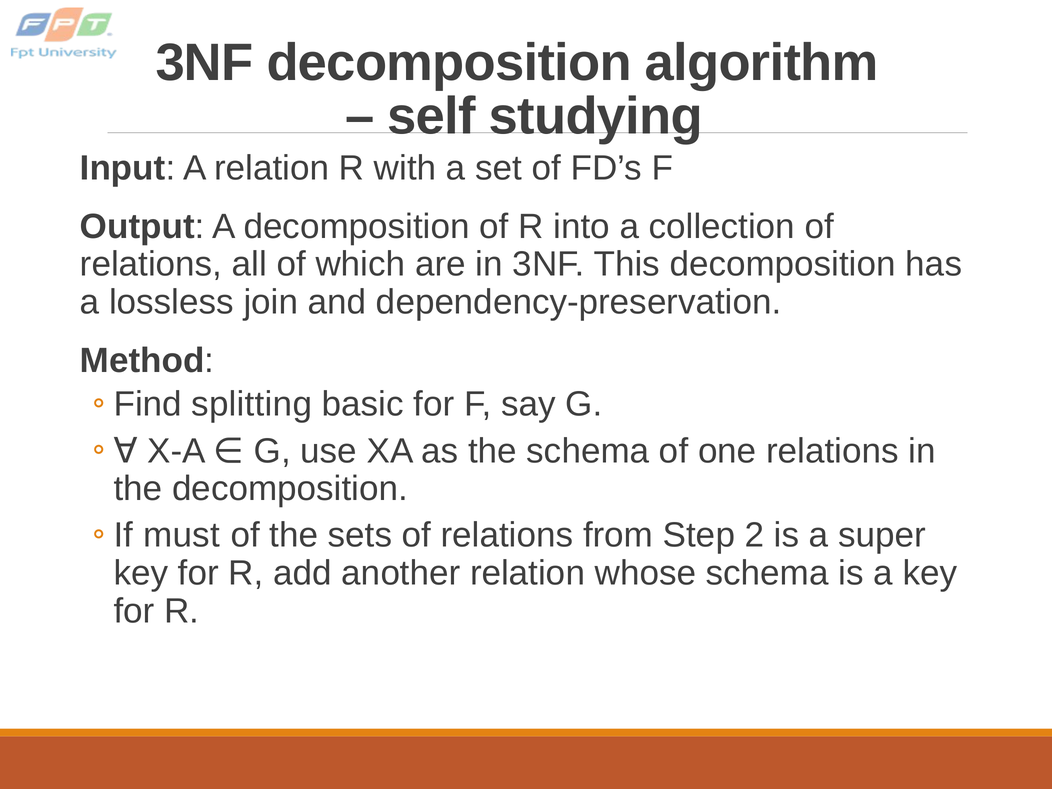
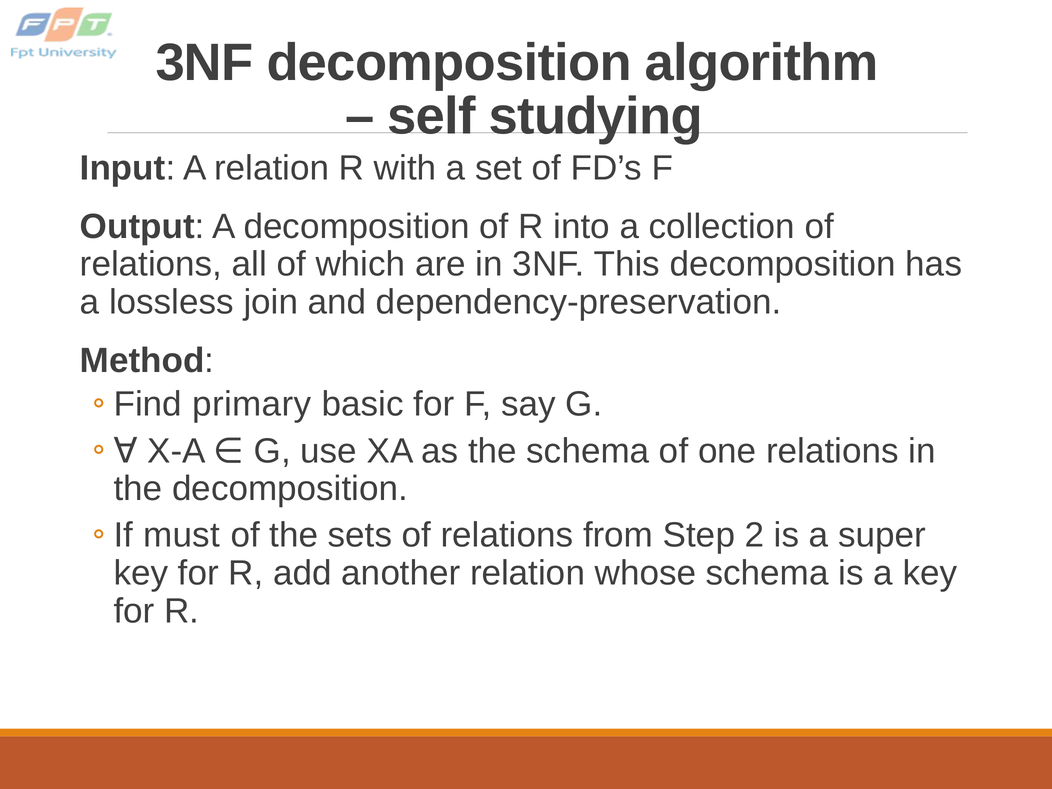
splitting: splitting -> primary
